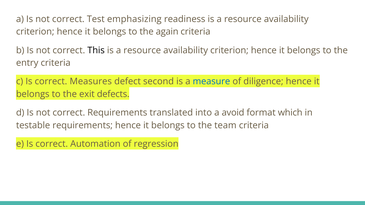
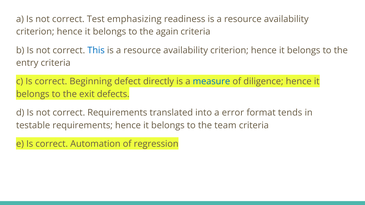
This colour: black -> blue
Measures: Measures -> Beginning
second: second -> directly
avoid: avoid -> error
which: which -> tends
